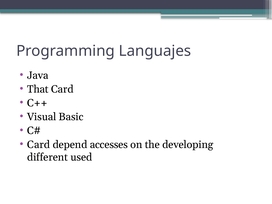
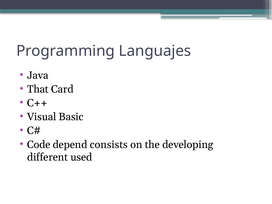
Card at (39, 145): Card -> Code
accesses: accesses -> consists
